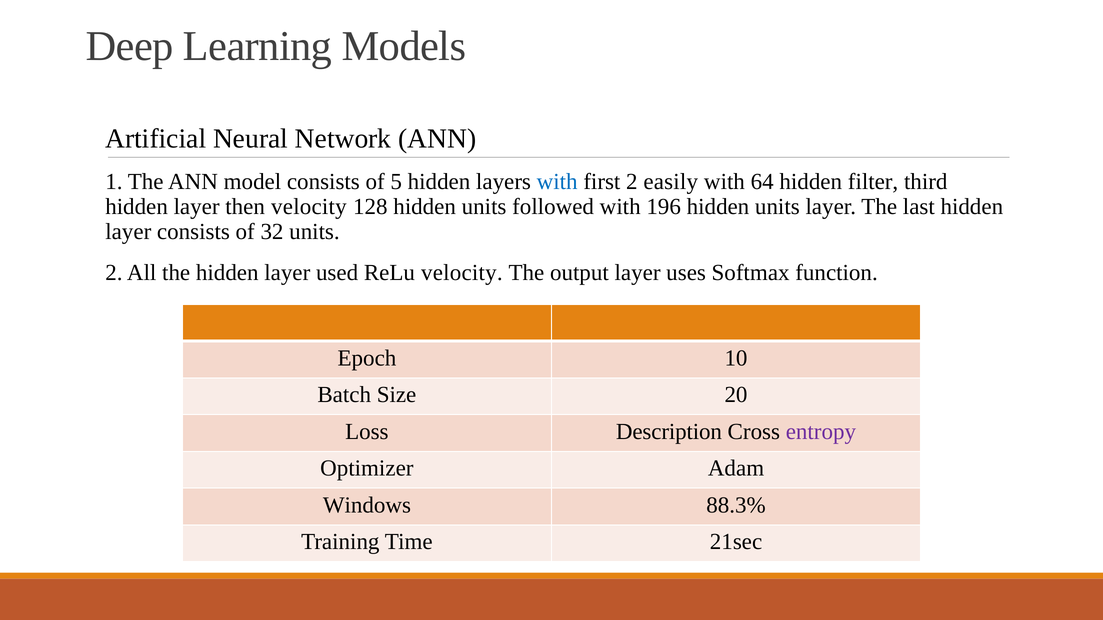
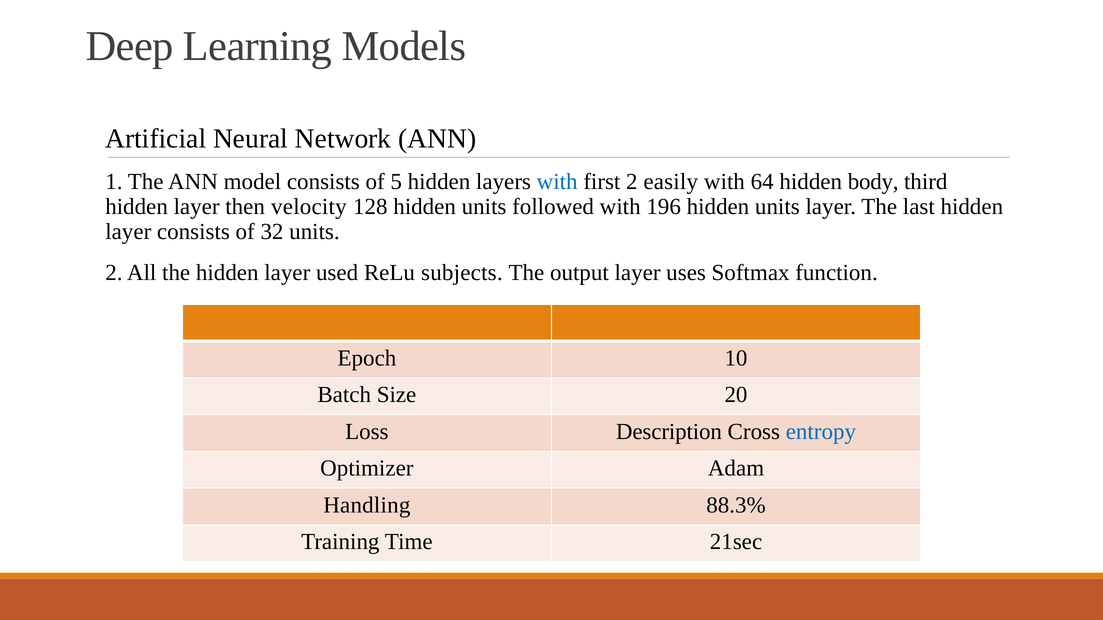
filter: filter -> body
ReLu velocity: velocity -> subjects
entropy colour: purple -> blue
Windows: Windows -> Handling
